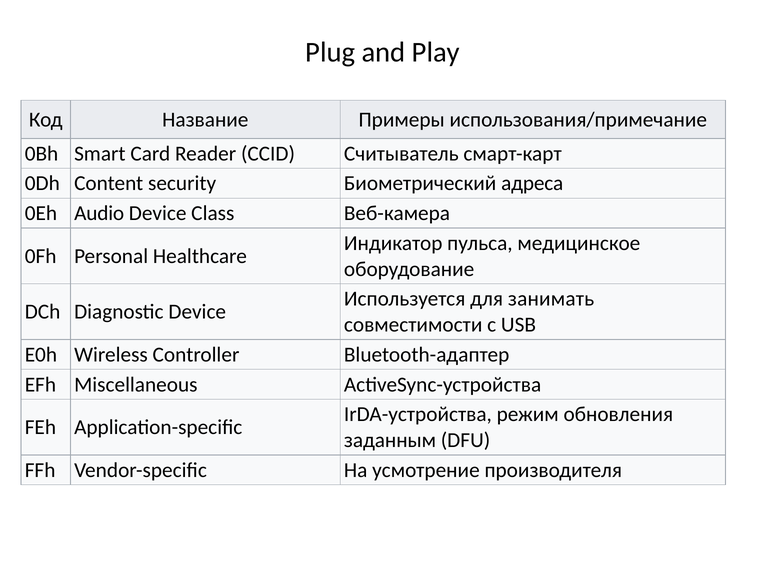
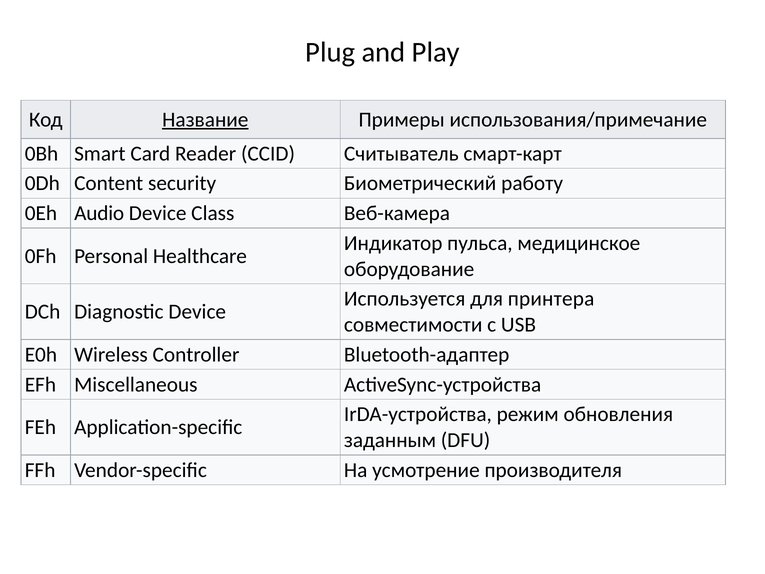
Название underline: none -> present
адреса: адреса -> работу
занимать: занимать -> принтера
